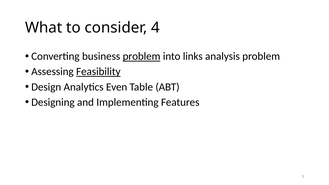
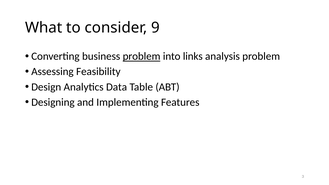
4: 4 -> 9
Feasibility underline: present -> none
Even: Even -> Data
